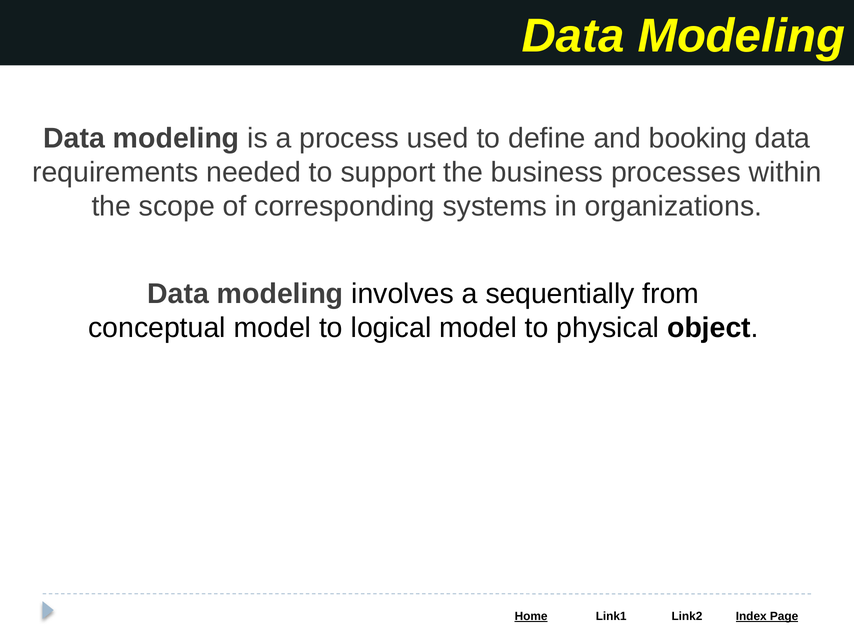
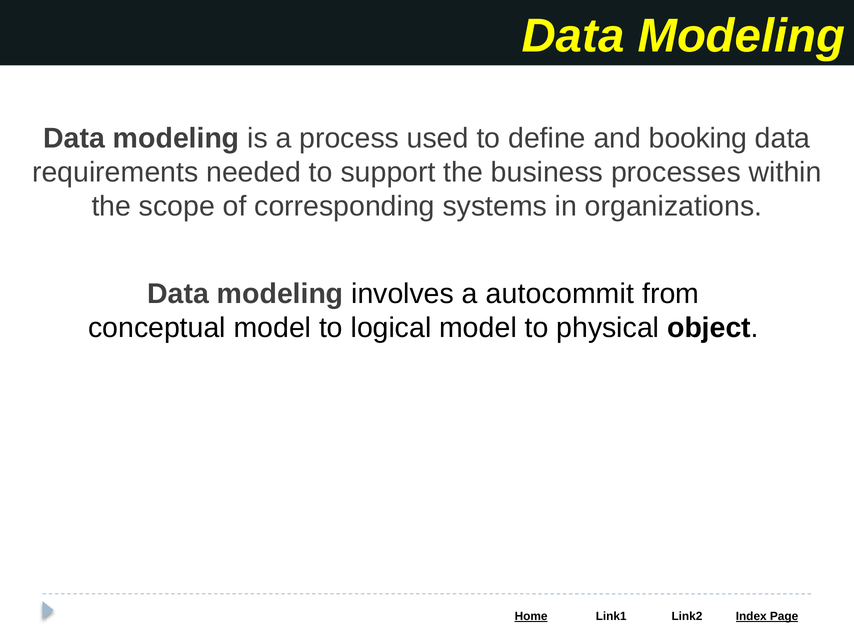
sequentially: sequentially -> autocommit
